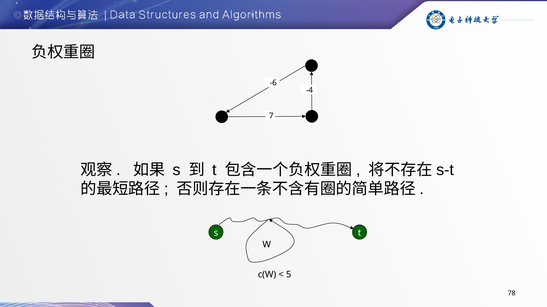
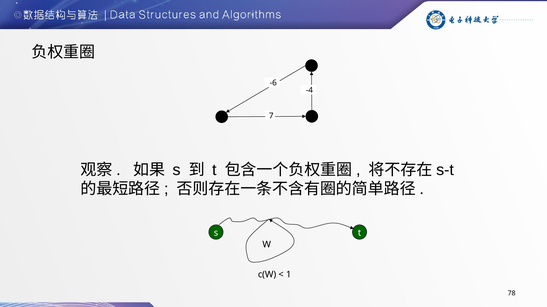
5: 5 -> 1
